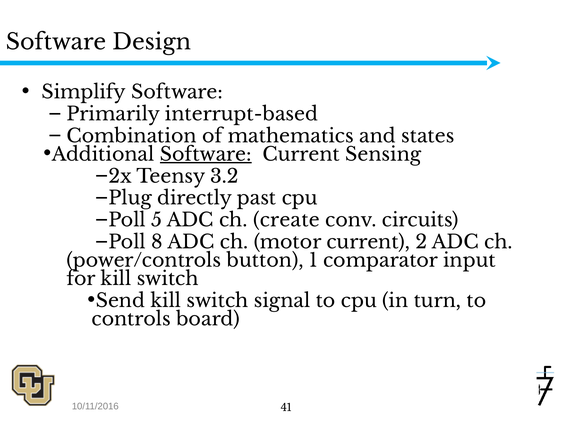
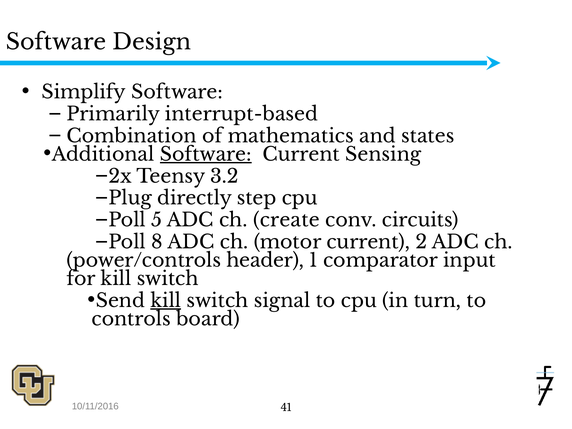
past: past -> step
button: button -> header
kill at (166, 301) underline: none -> present
